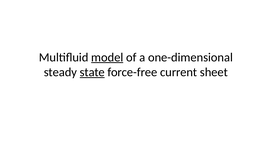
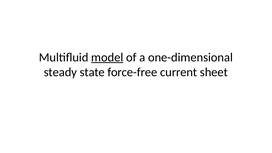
state underline: present -> none
